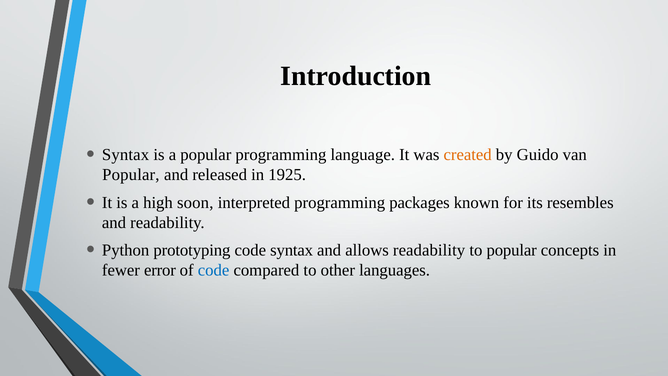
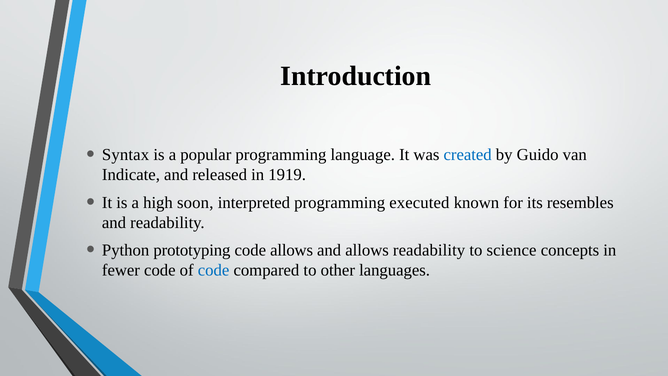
created colour: orange -> blue
Popular at (131, 175): Popular -> Indicate
1925: 1925 -> 1919
packages: packages -> executed
code syntax: syntax -> allows
to popular: popular -> science
fewer error: error -> code
